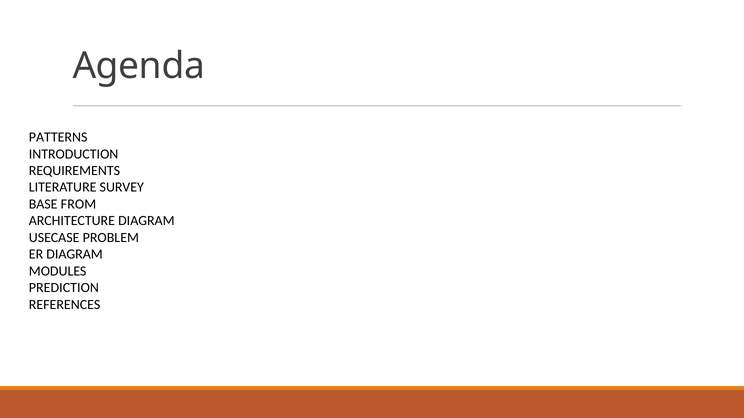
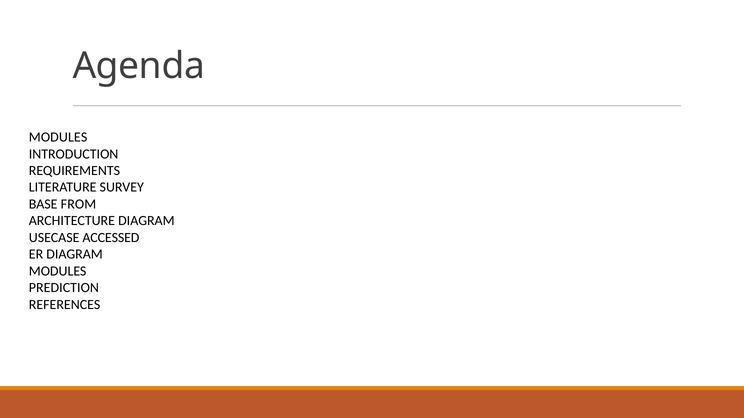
PATTERNS at (58, 137): PATTERNS -> MODULES
PROBLEM: PROBLEM -> ACCESSED
